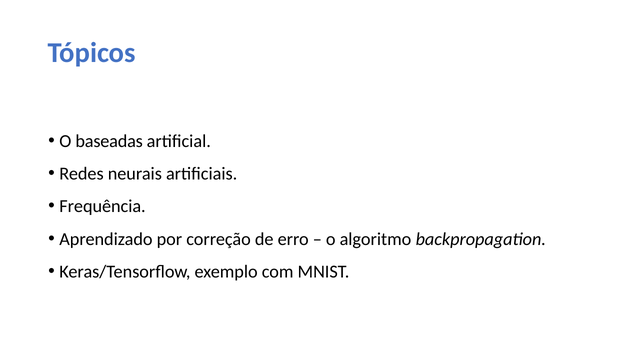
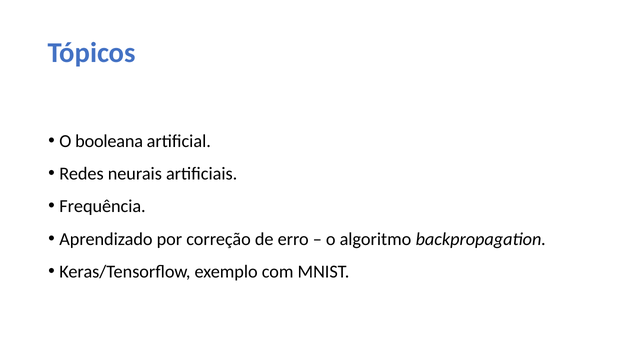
baseadas: baseadas -> booleana
